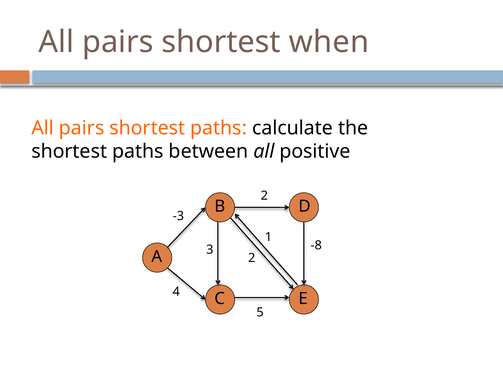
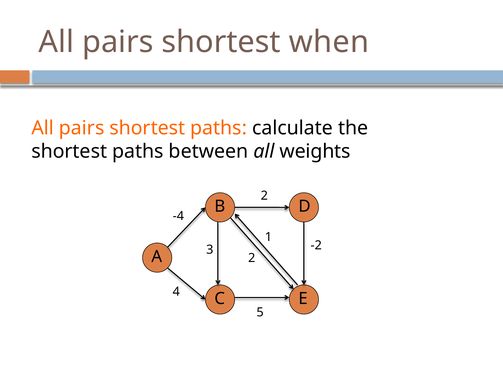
positive: positive -> weights
-3: -3 -> -4
-8: -8 -> -2
